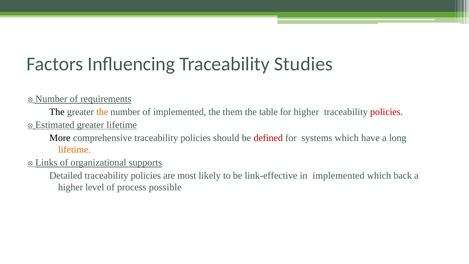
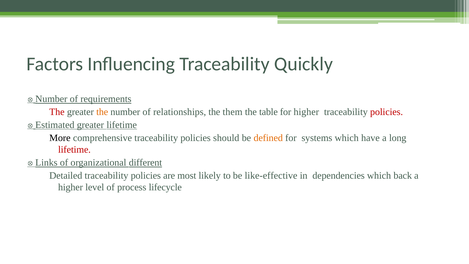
Studies: Studies -> Quickly
The at (57, 112) colour: black -> red
of implemented: implemented -> relationships
defined colour: red -> orange
lifetime at (74, 150) colour: orange -> red
supports: supports -> different
link-effective: link-effective -> like-effective
in implemented: implemented -> dependencies
possible: possible -> lifecycle
